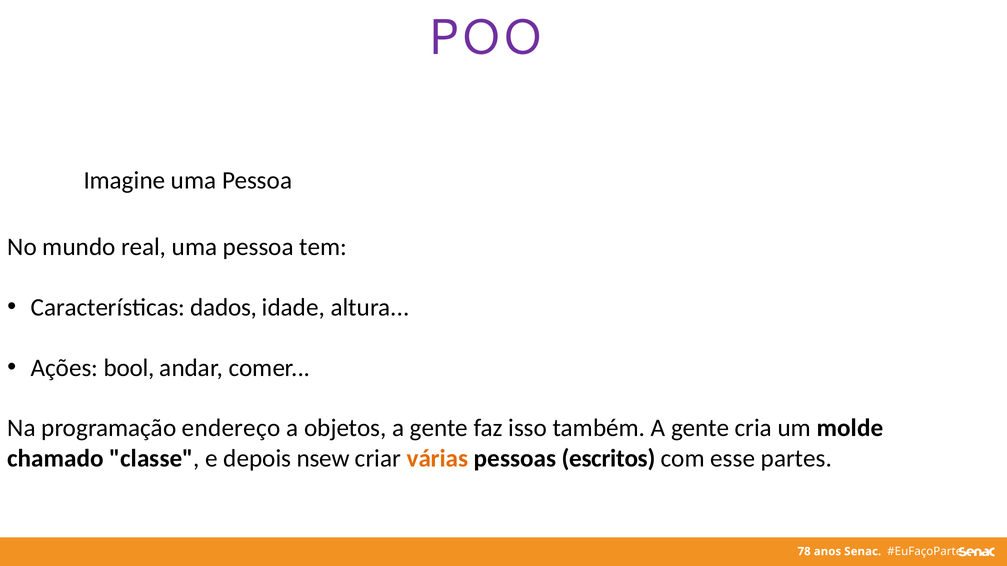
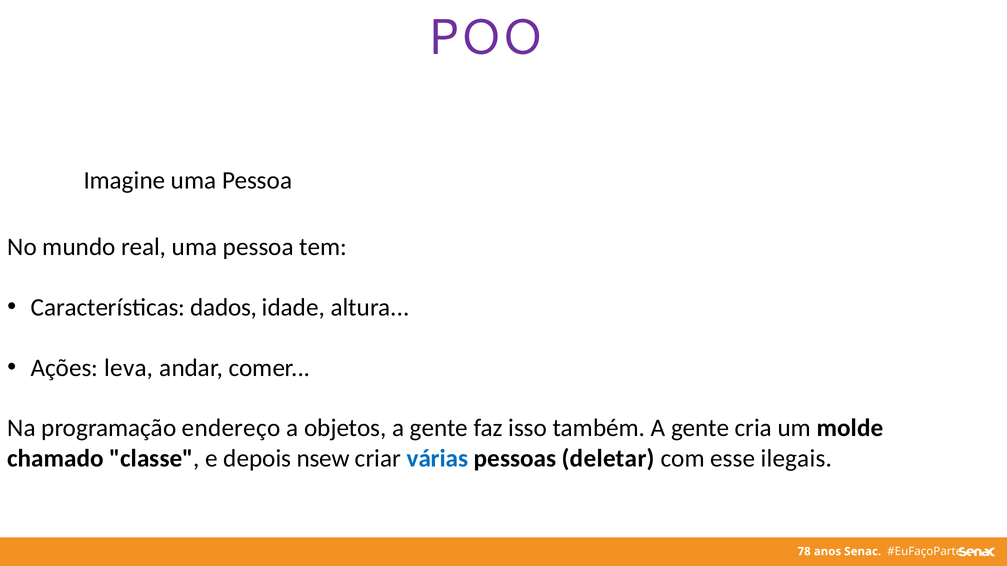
bool: bool -> leva
várias colour: orange -> blue
escritos: escritos -> deletar
partes: partes -> ilegais
